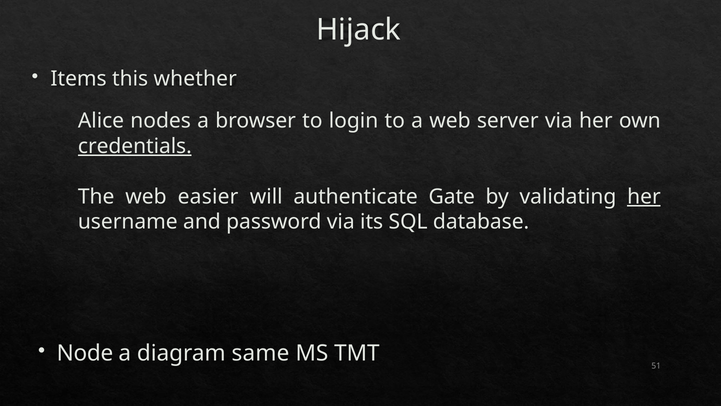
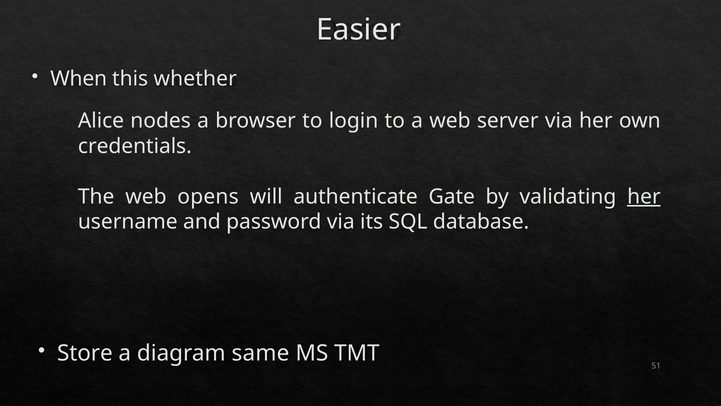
Hijack: Hijack -> Easier
Items: Items -> When
credentials underline: present -> none
easier: easier -> opens
Node: Node -> Store
